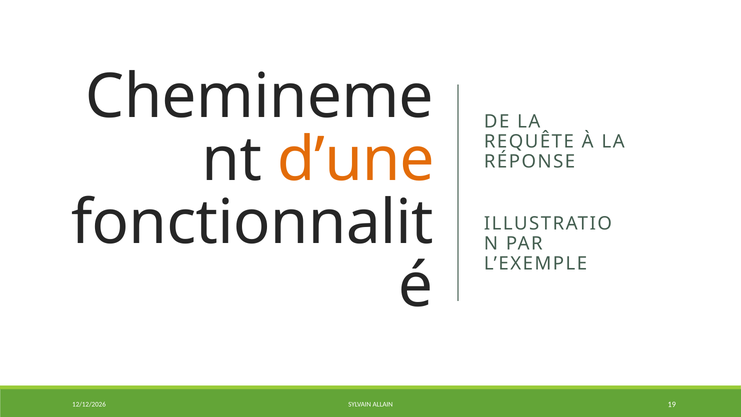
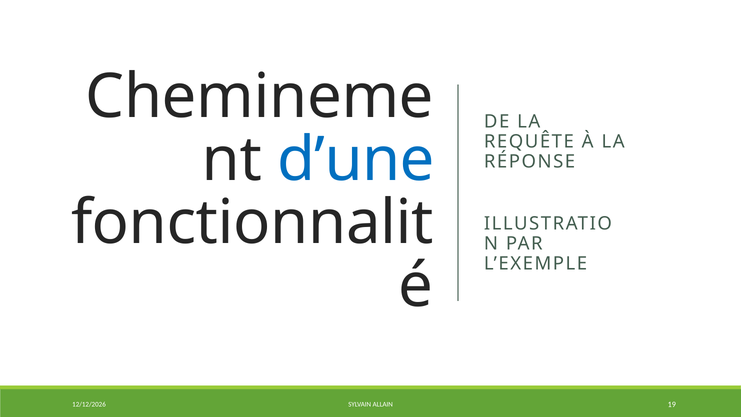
d’une colour: orange -> blue
